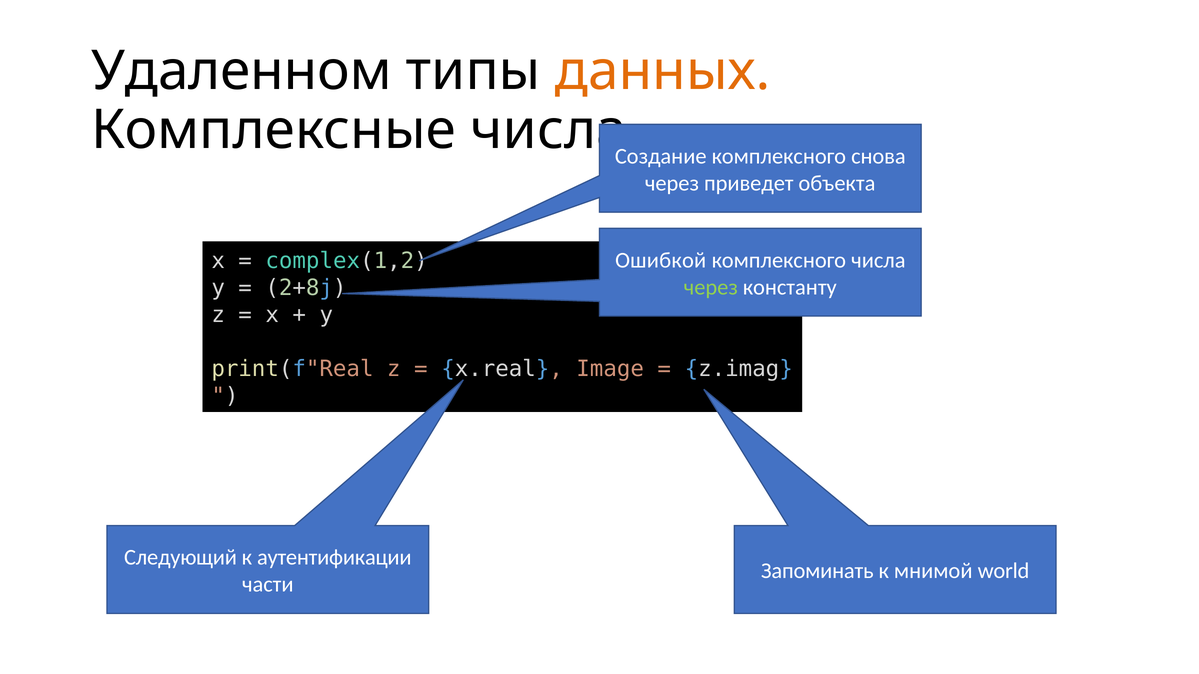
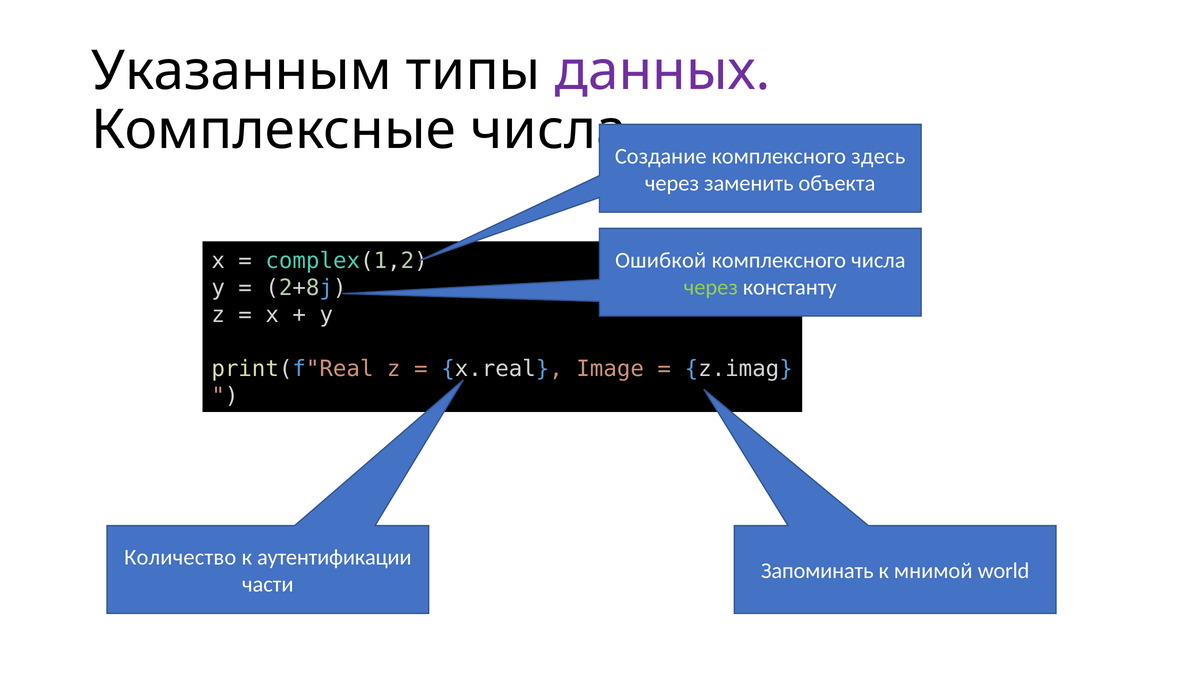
Удаленном: Удаленном -> Указанным
данных colour: orange -> purple
снова: снова -> здесь
приведет: приведет -> заменить
Следующий: Следующий -> Количество
